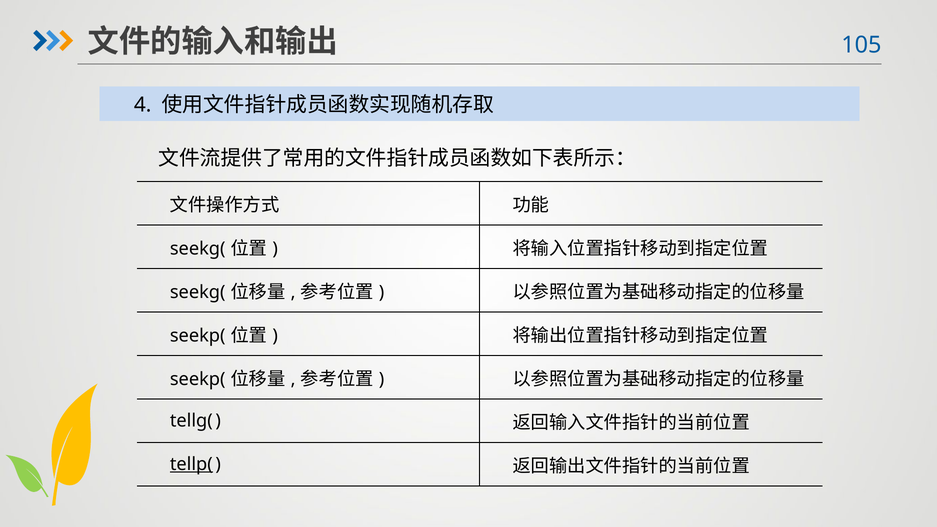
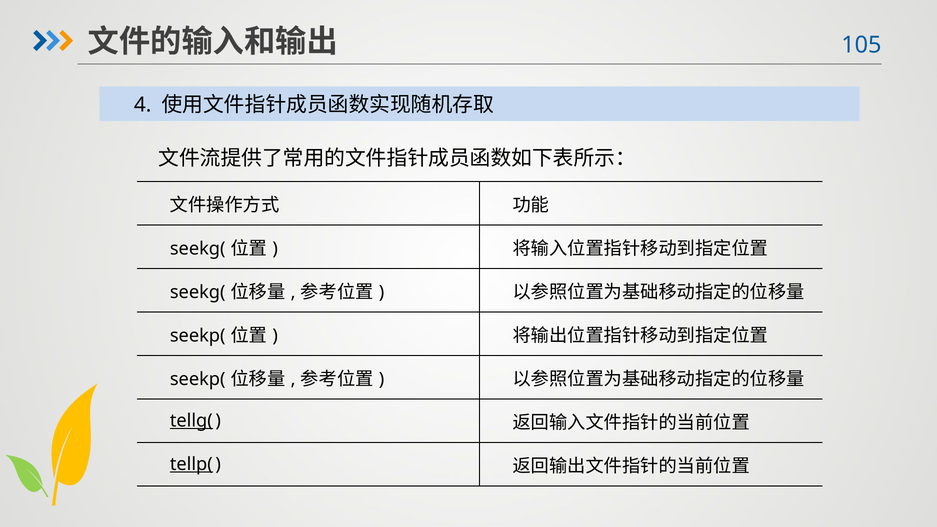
tellg( underline: none -> present
